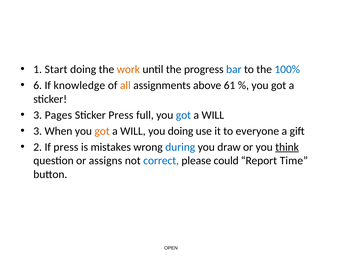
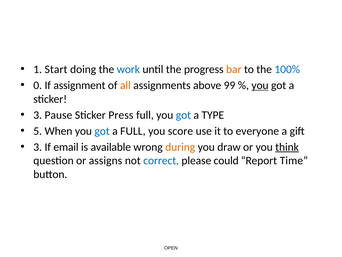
work colour: orange -> blue
bar colour: blue -> orange
6: 6 -> 0
knowledge: knowledge -> assignment
61: 61 -> 99
you at (260, 85) underline: none -> present
Pages: Pages -> Pause
WILL at (213, 115): WILL -> TYPE
3 at (38, 131): 3 -> 5
got at (102, 131) colour: orange -> blue
WILL at (133, 131): WILL -> FULL
you doing: doing -> score
2 at (38, 147): 2 -> 3
If press: press -> email
mistakes: mistakes -> available
during colour: blue -> orange
